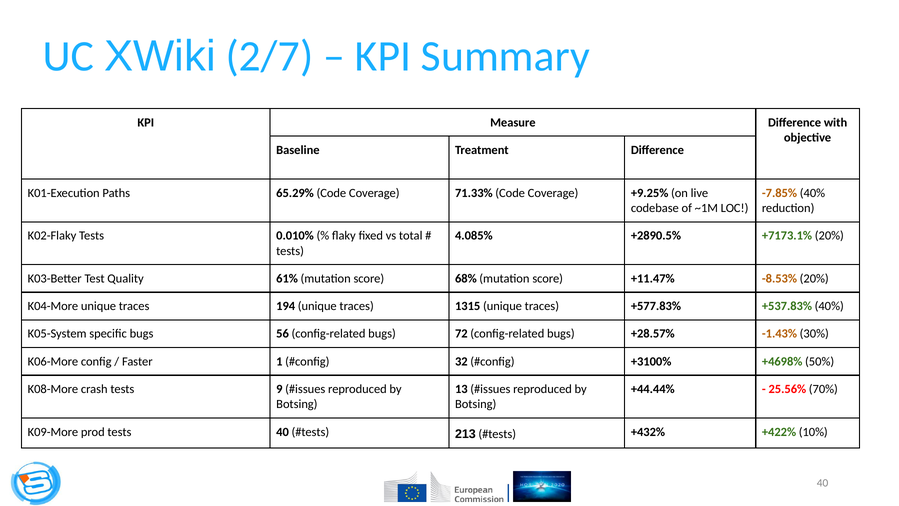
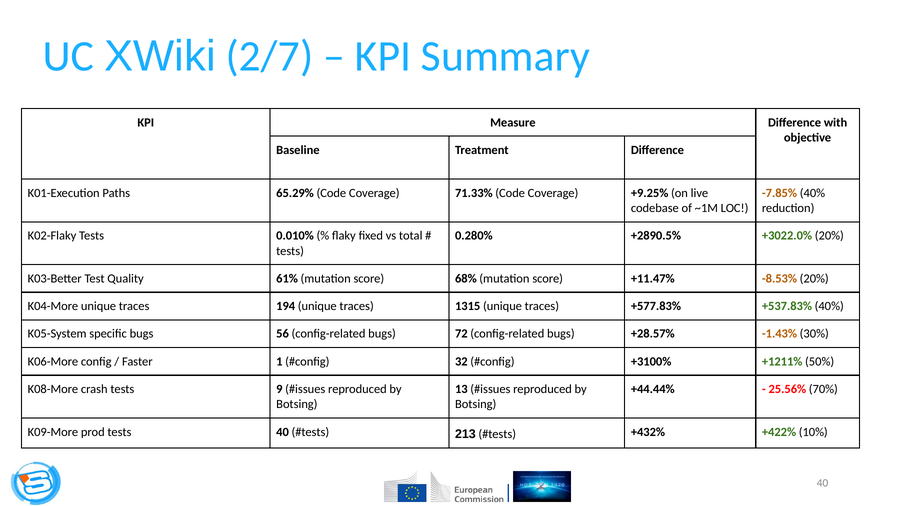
4.085%: 4.085% -> 0.280%
+7173.1%: +7173.1% -> +3022.0%
+4698%: +4698% -> +1211%
